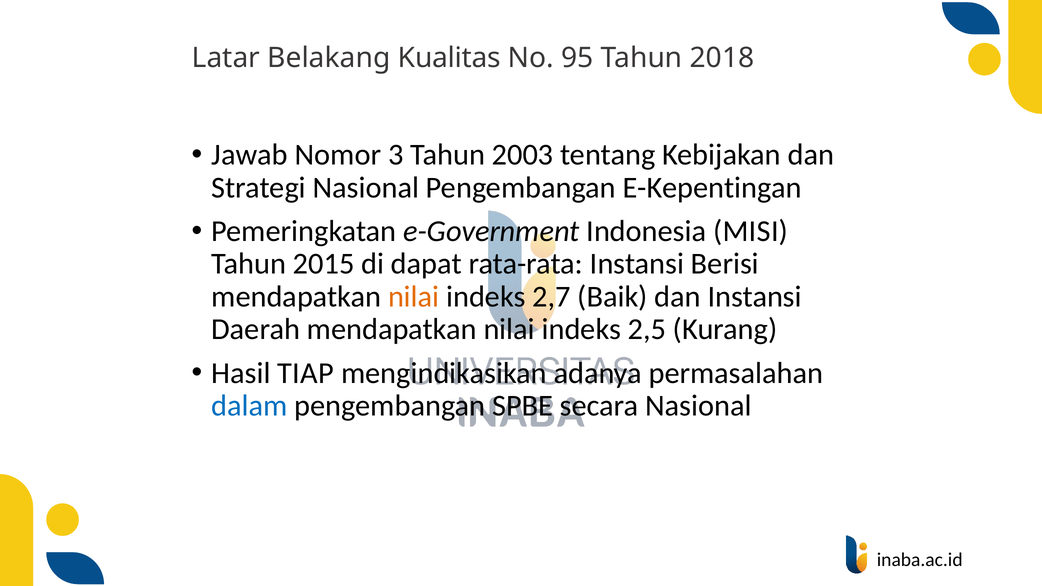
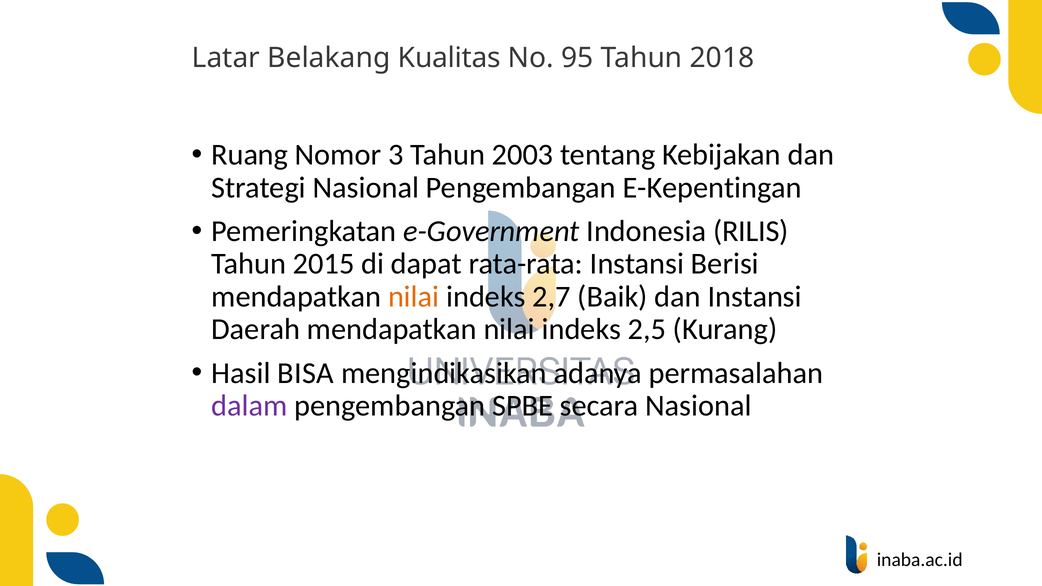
Jawab: Jawab -> Ruang
MISI: MISI -> RILIS
TIAP: TIAP -> BISA
dalam colour: blue -> purple
